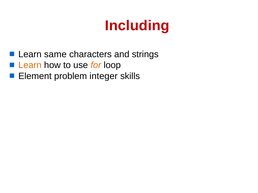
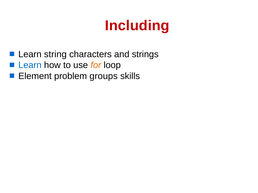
same: same -> string
Learn at (30, 65) colour: orange -> blue
integer: integer -> groups
